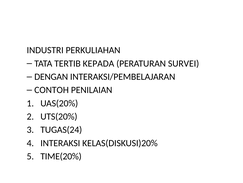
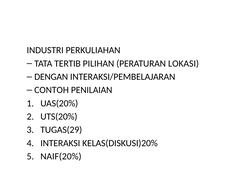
KEPADA: KEPADA -> PILIHAN
SURVEI: SURVEI -> LOKASI
TUGAS(24: TUGAS(24 -> TUGAS(29
TIME(20%: TIME(20% -> NAIF(20%
